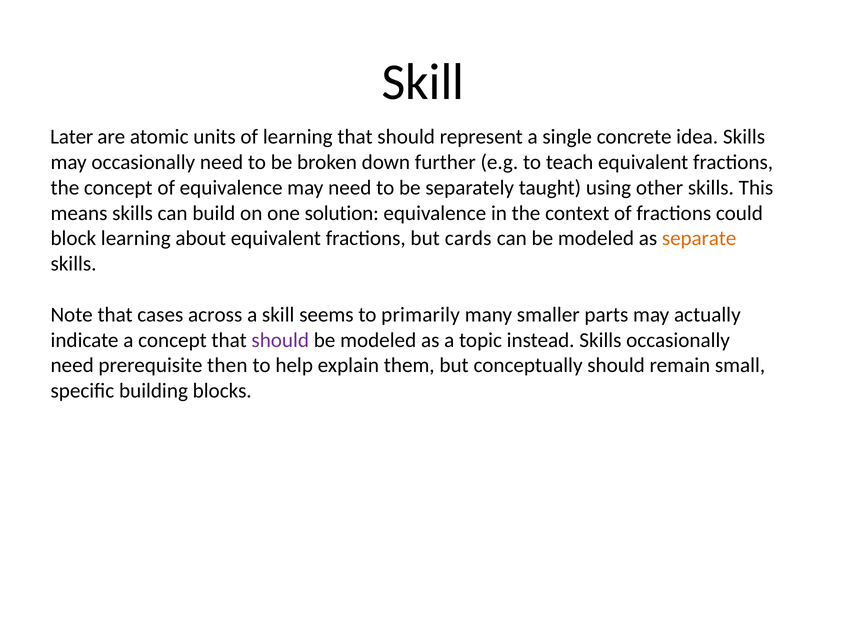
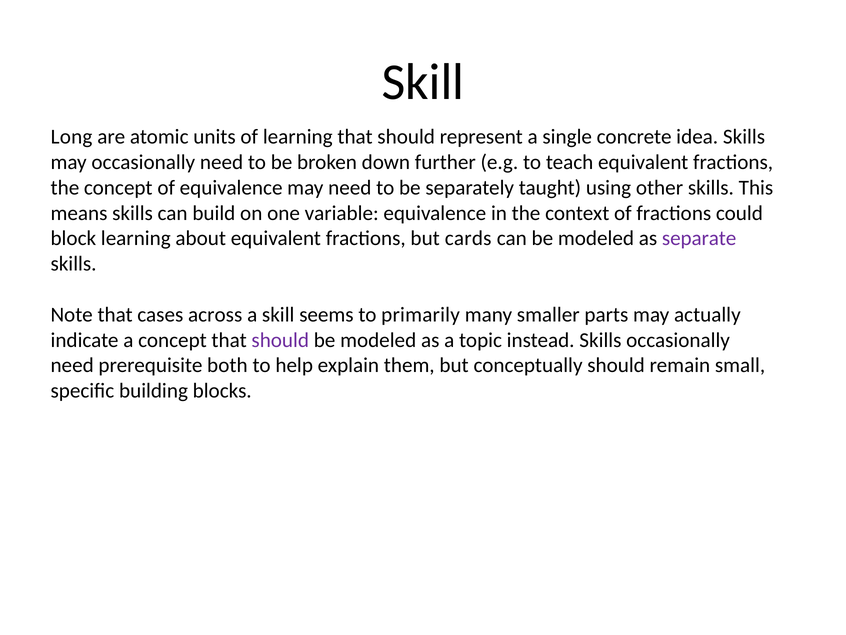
Later: Later -> Long
solution: solution -> variable
separate colour: orange -> purple
then: then -> both
